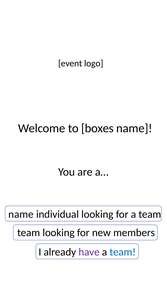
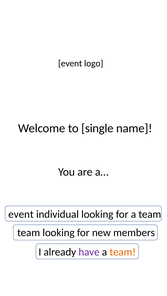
boxes: boxes -> single
name at (21, 215): name -> event
team at (123, 253) colour: blue -> orange
